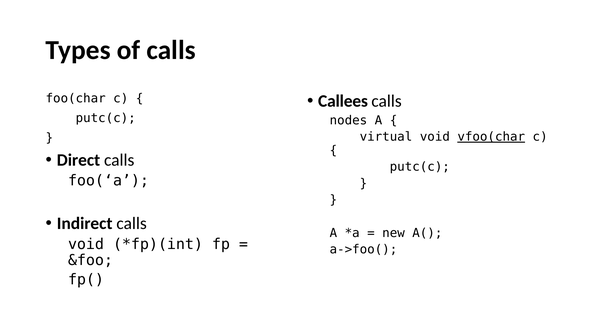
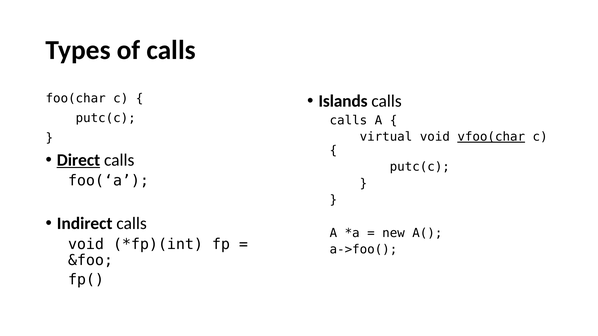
Callees: Callees -> Islands
nodes at (348, 120): nodes -> calls
Direct underline: none -> present
